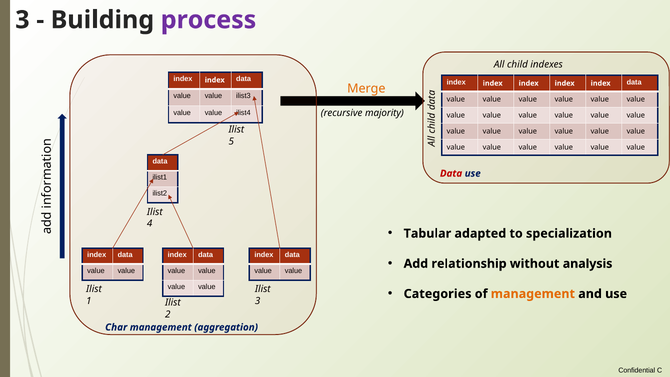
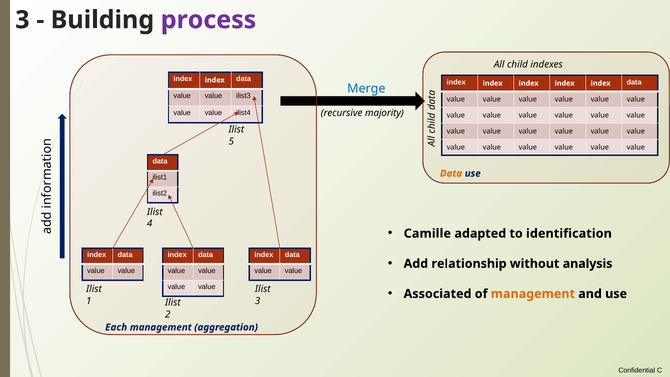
Merge colour: orange -> blue
Data at (451, 173) colour: red -> orange
Tabular: Tabular -> Camille
specialization: specialization -> identification
Categories: Categories -> Associated
Char: Char -> Each
